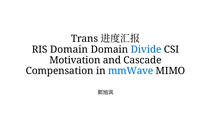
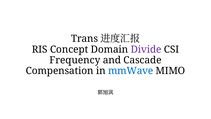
RIS Domain: Domain -> Concept
Divide colour: blue -> purple
Motivation: Motivation -> Frequency
